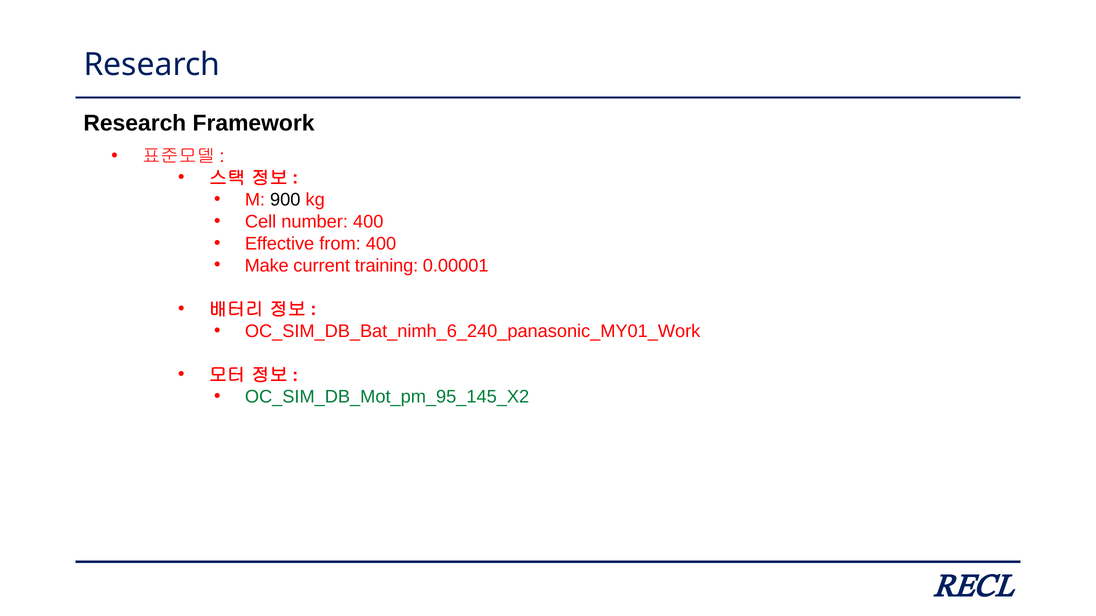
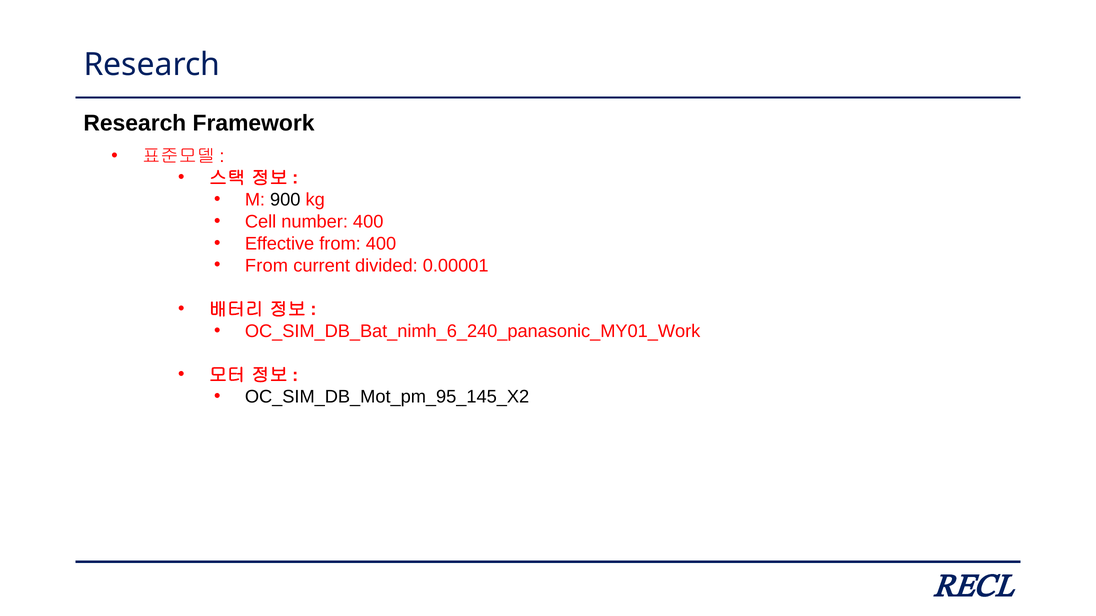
Make at (267, 266): Make -> From
training: training -> divided
OC_SIM_DB_Mot_pm_95_145_X2 colour: green -> black
